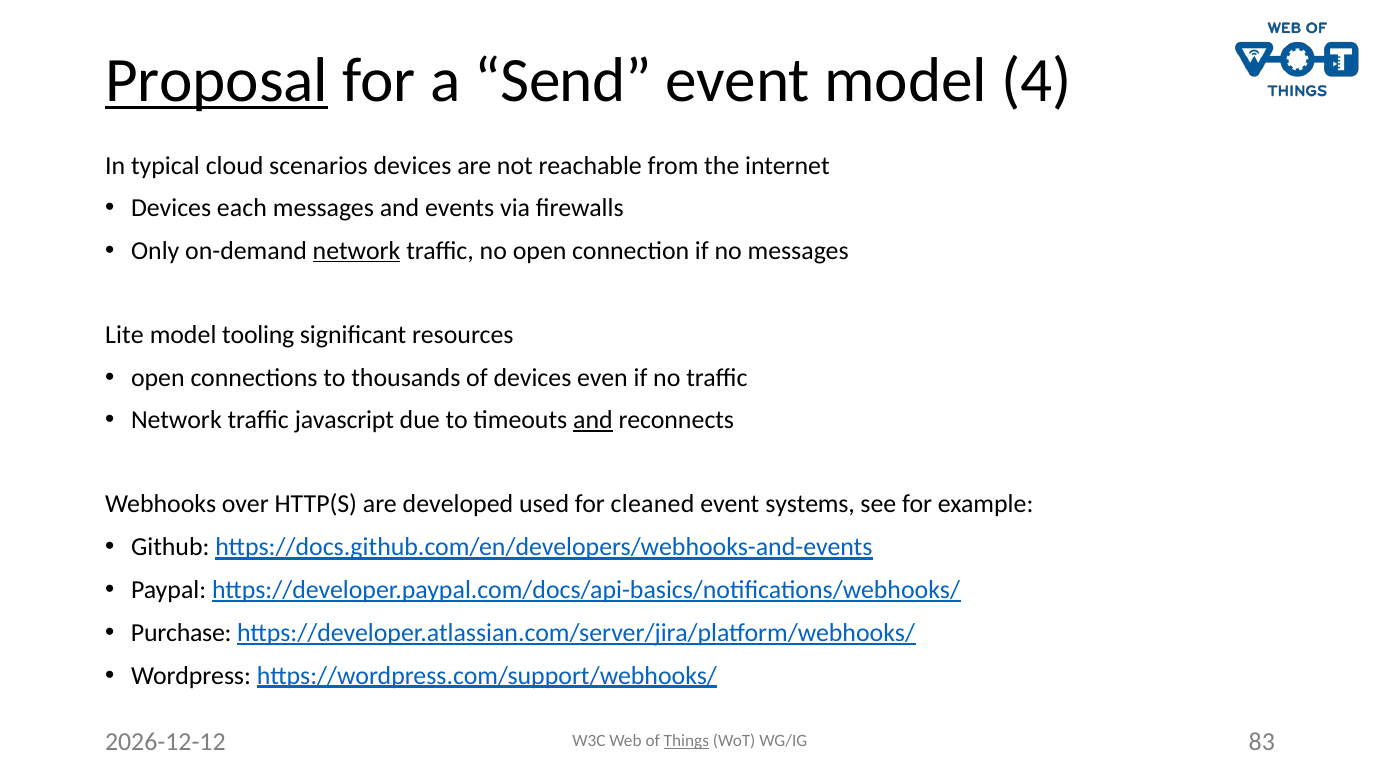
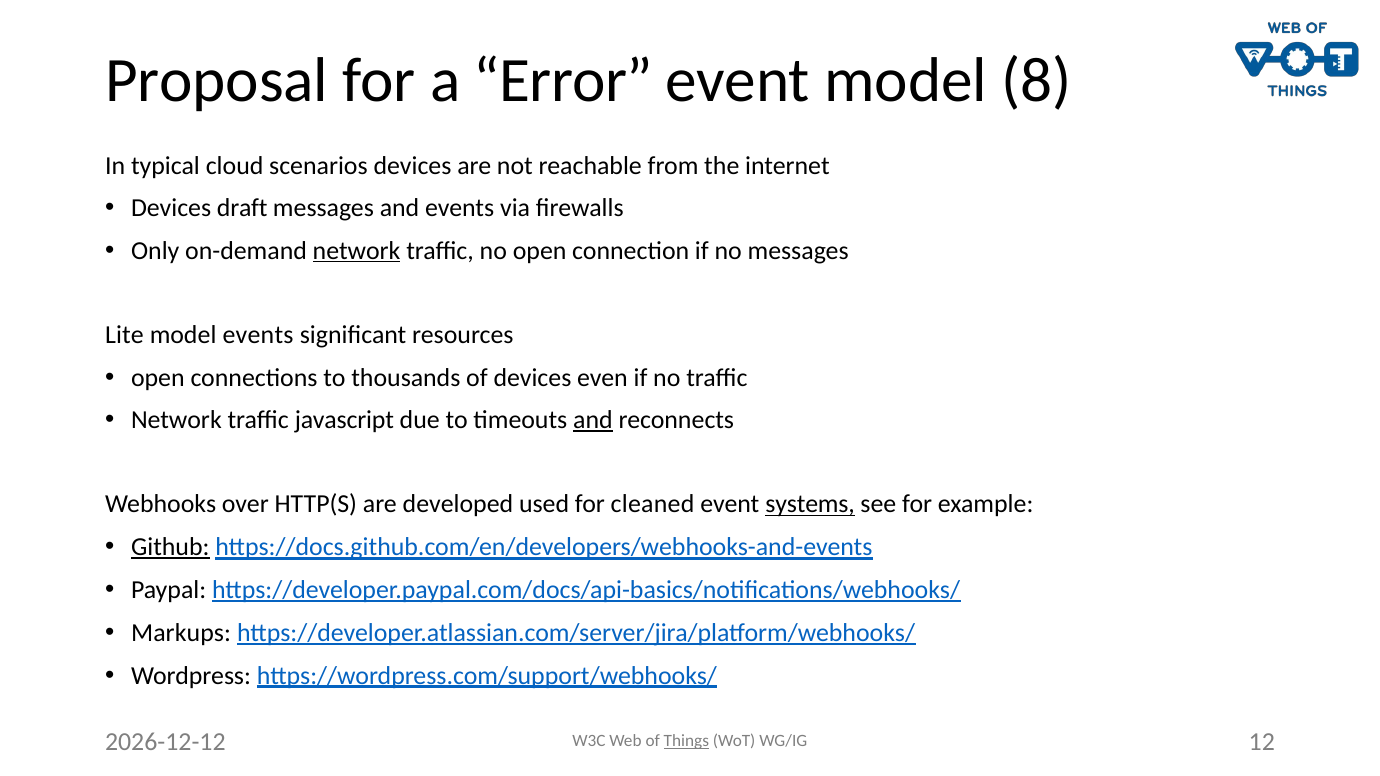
Proposal underline: present -> none
Send: Send -> Error
4: 4 -> 8
each: each -> draft
model tooling: tooling -> events
systems underline: none -> present
Github underline: none -> present
Purchase: Purchase -> Markups
83: 83 -> 12
